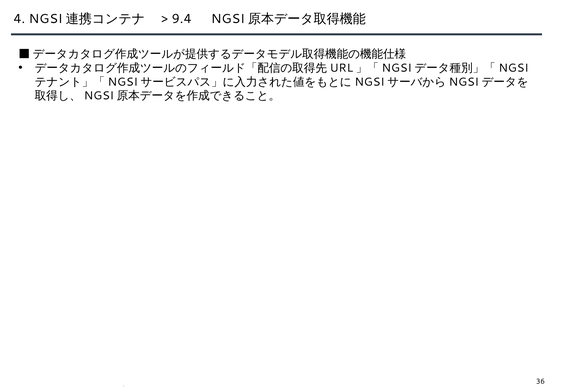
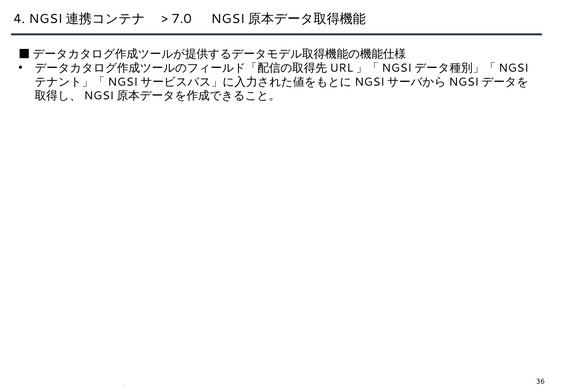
9.4: 9.4 -> 7.0
